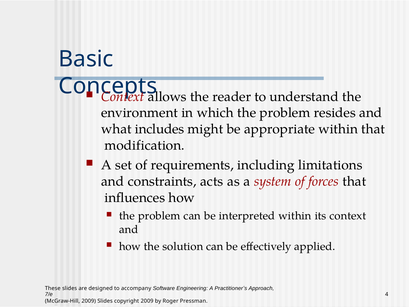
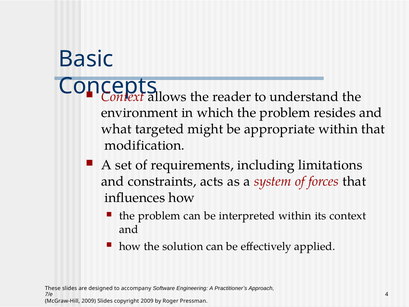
includes: includes -> targeted
